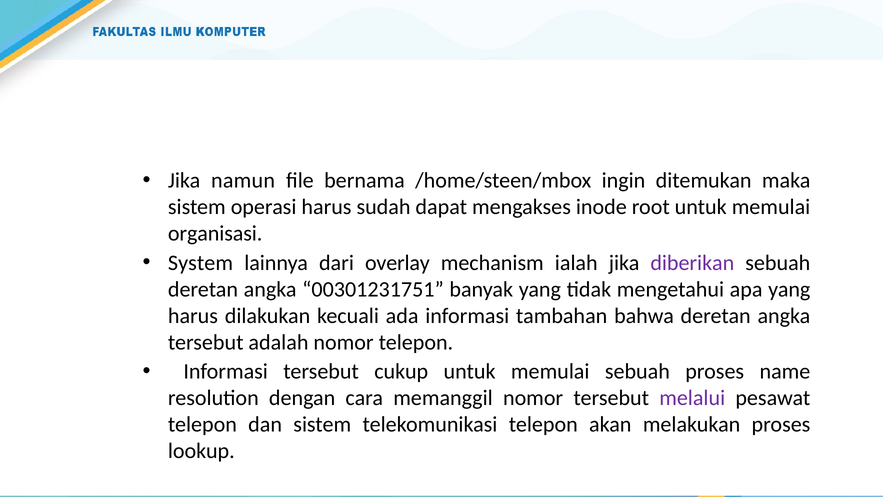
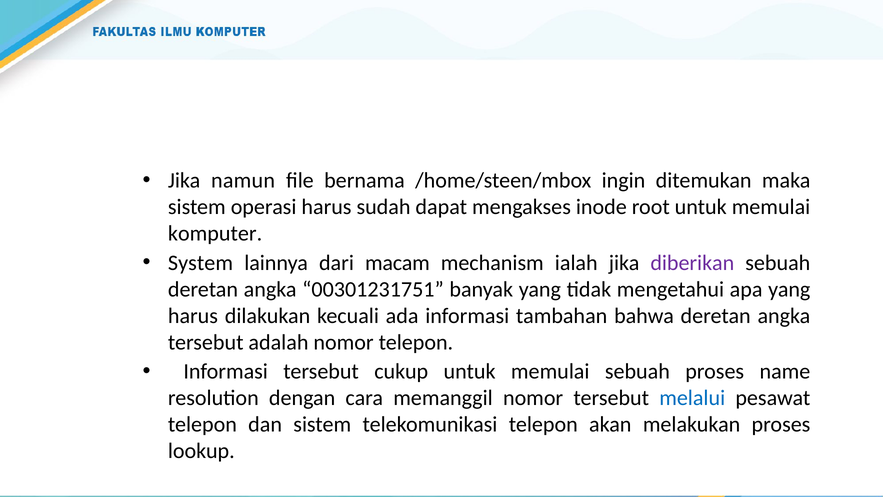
organisasi: organisasi -> komputer
overlay: overlay -> macam
melalui colour: purple -> blue
